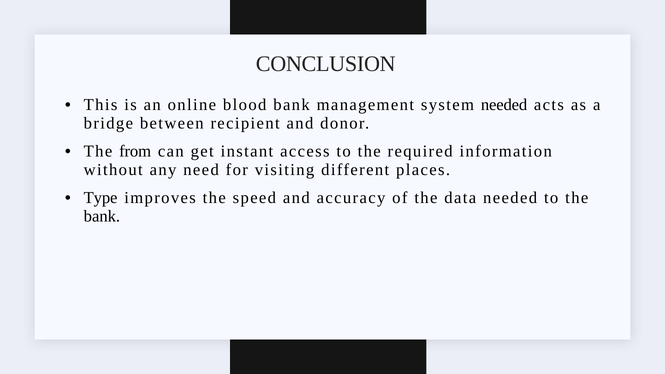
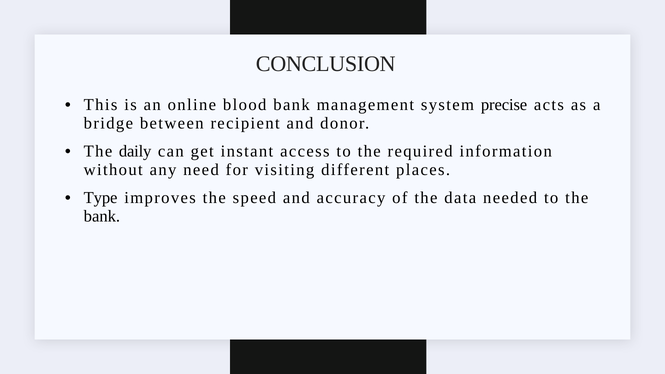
system needed: needed -> precise
from: from -> daily
